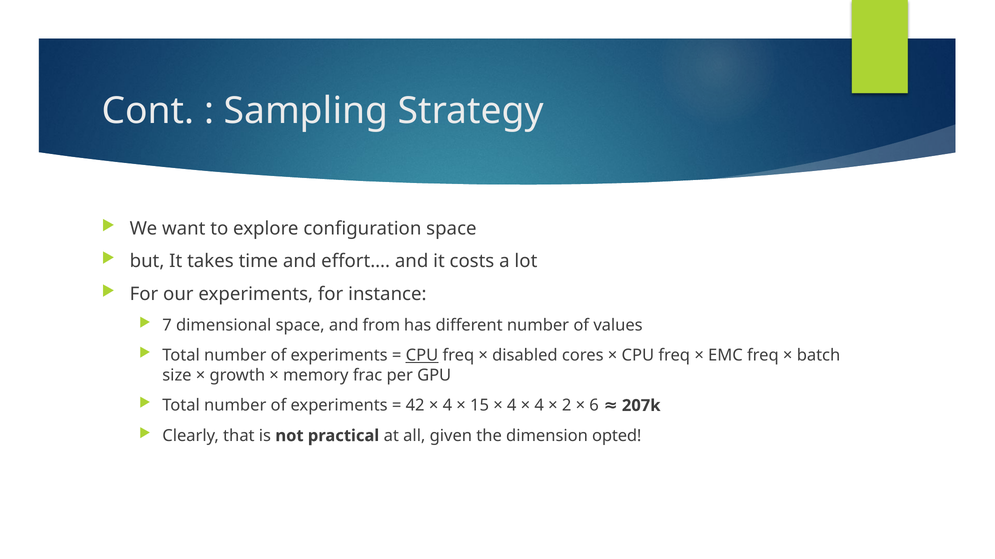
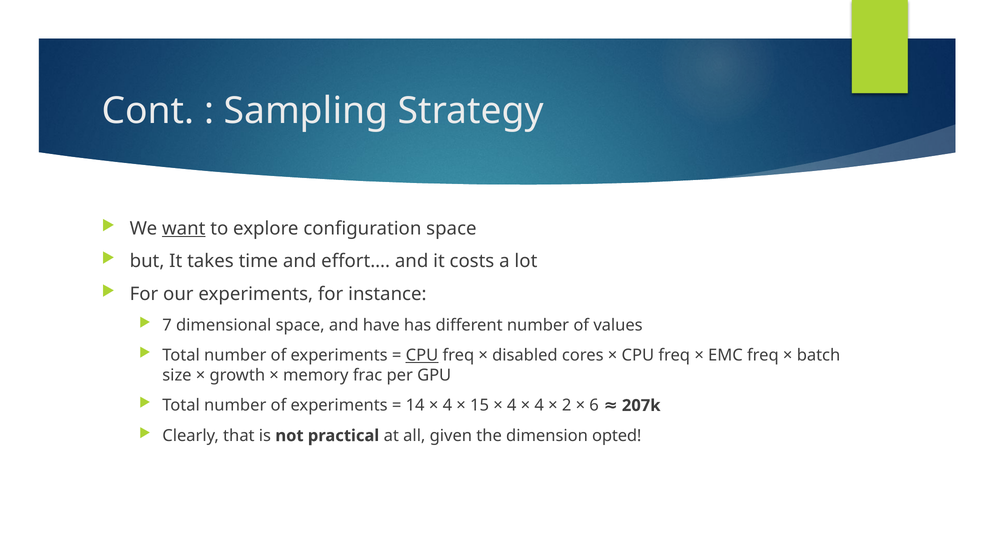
want underline: none -> present
from: from -> have
42: 42 -> 14
